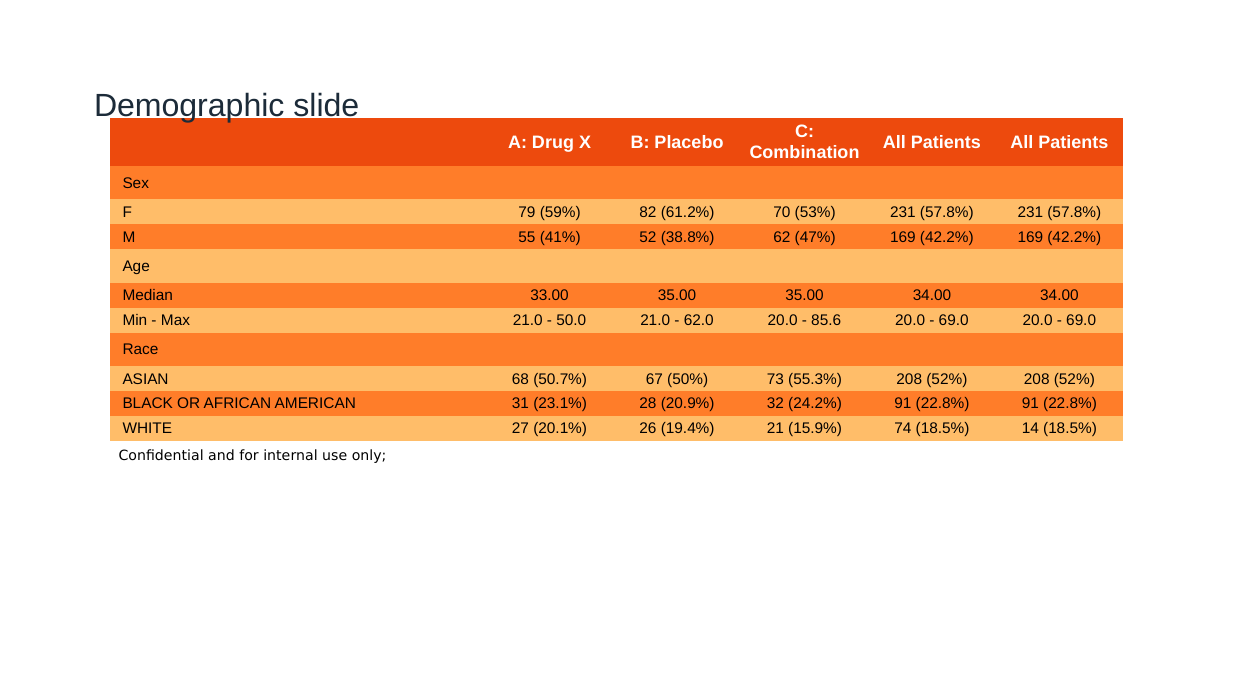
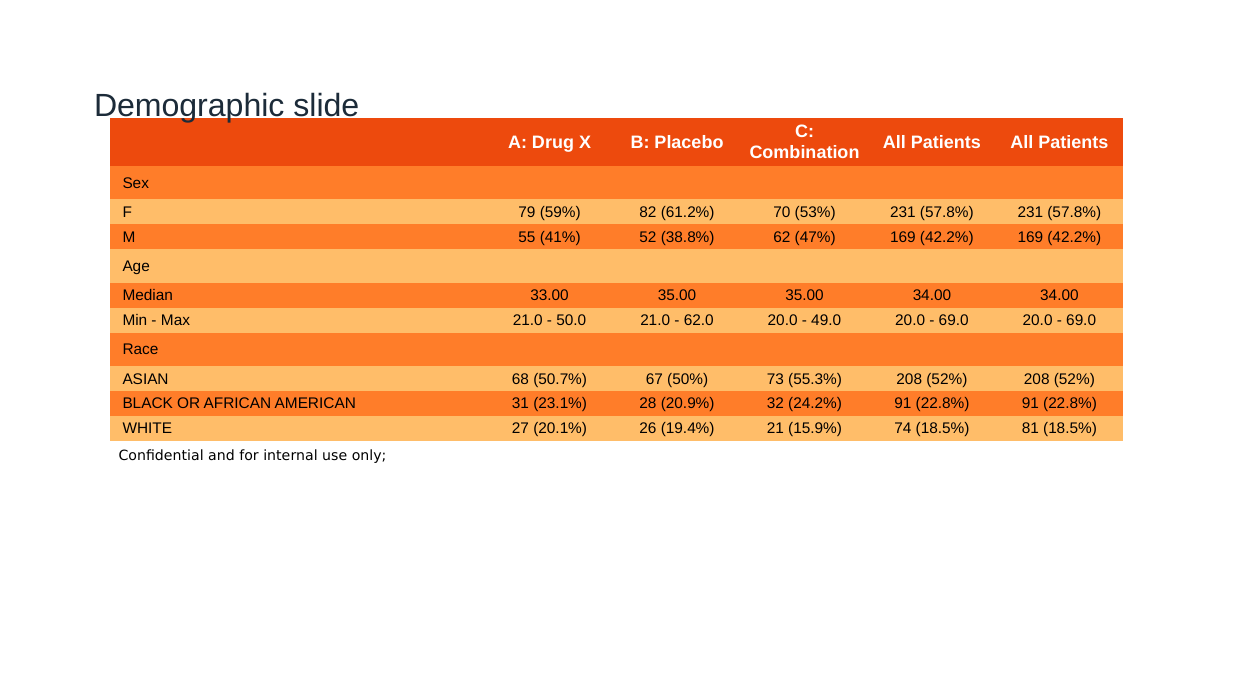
85.6: 85.6 -> 49.0
14: 14 -> 81
